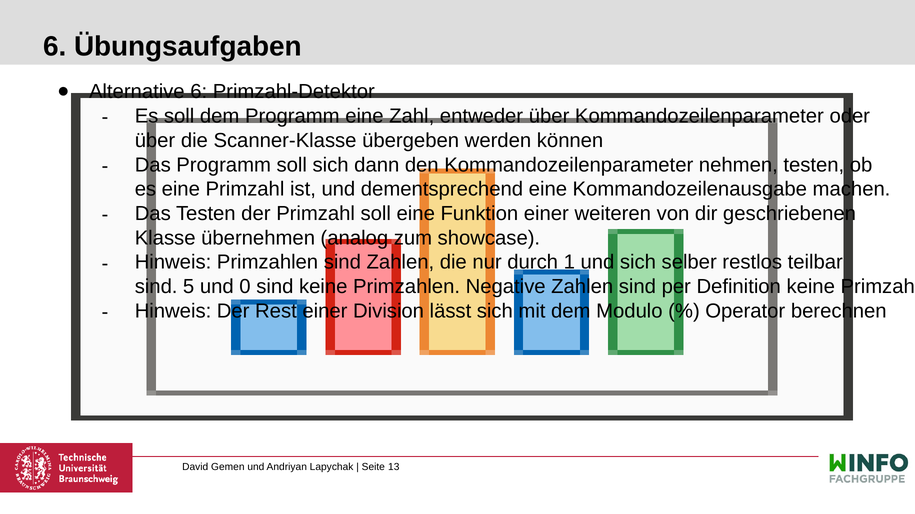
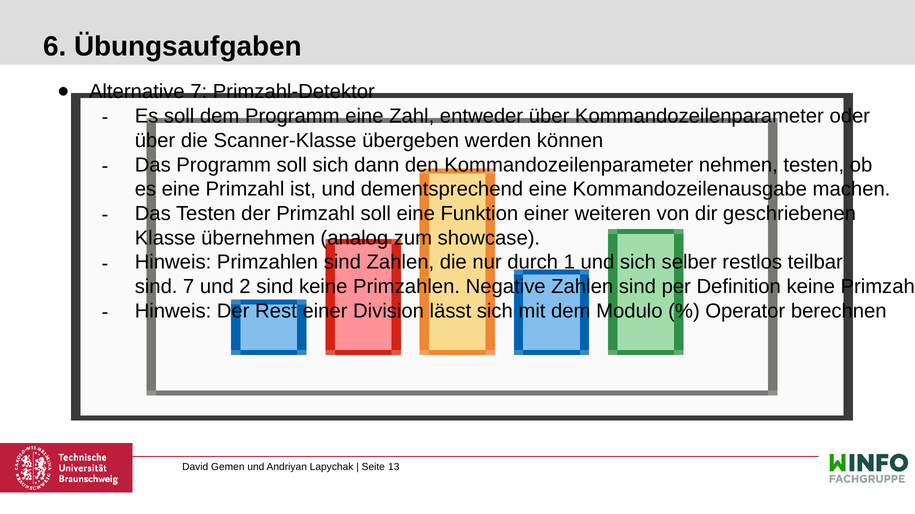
Alternative 6: 6 -> 7
sind 5: 5 -> 7
0: 0 -> 2
